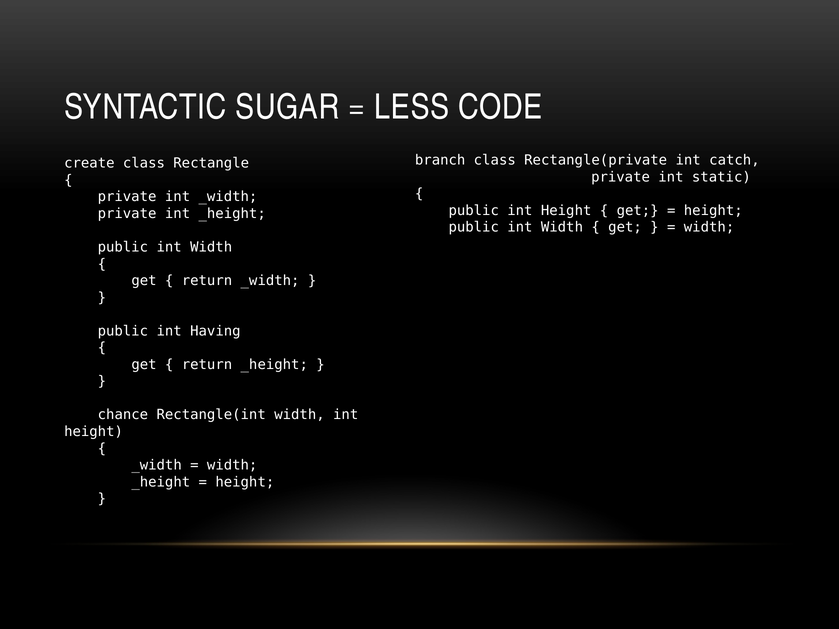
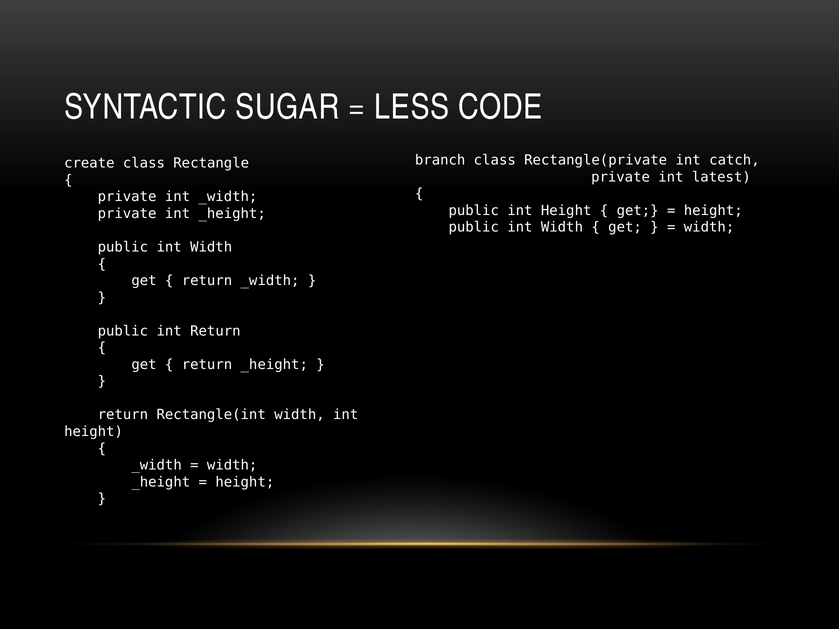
static: static -> latest
int Having: Having -> Return
chance at (123, 415): chance -> return
